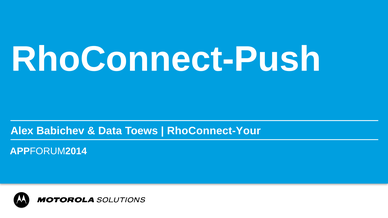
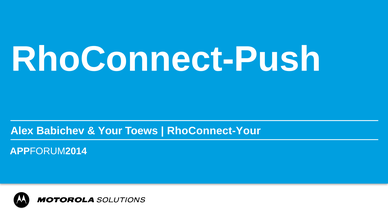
Data: Data -> Your
